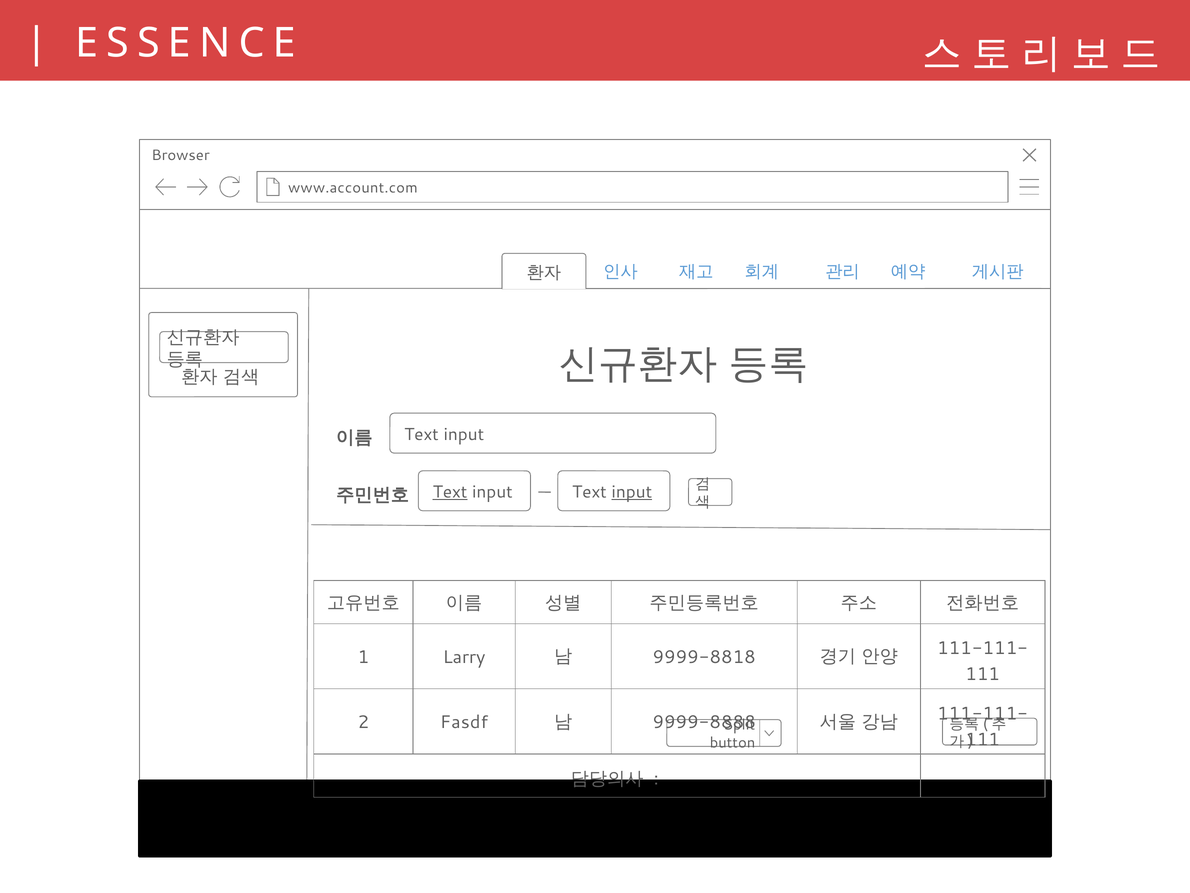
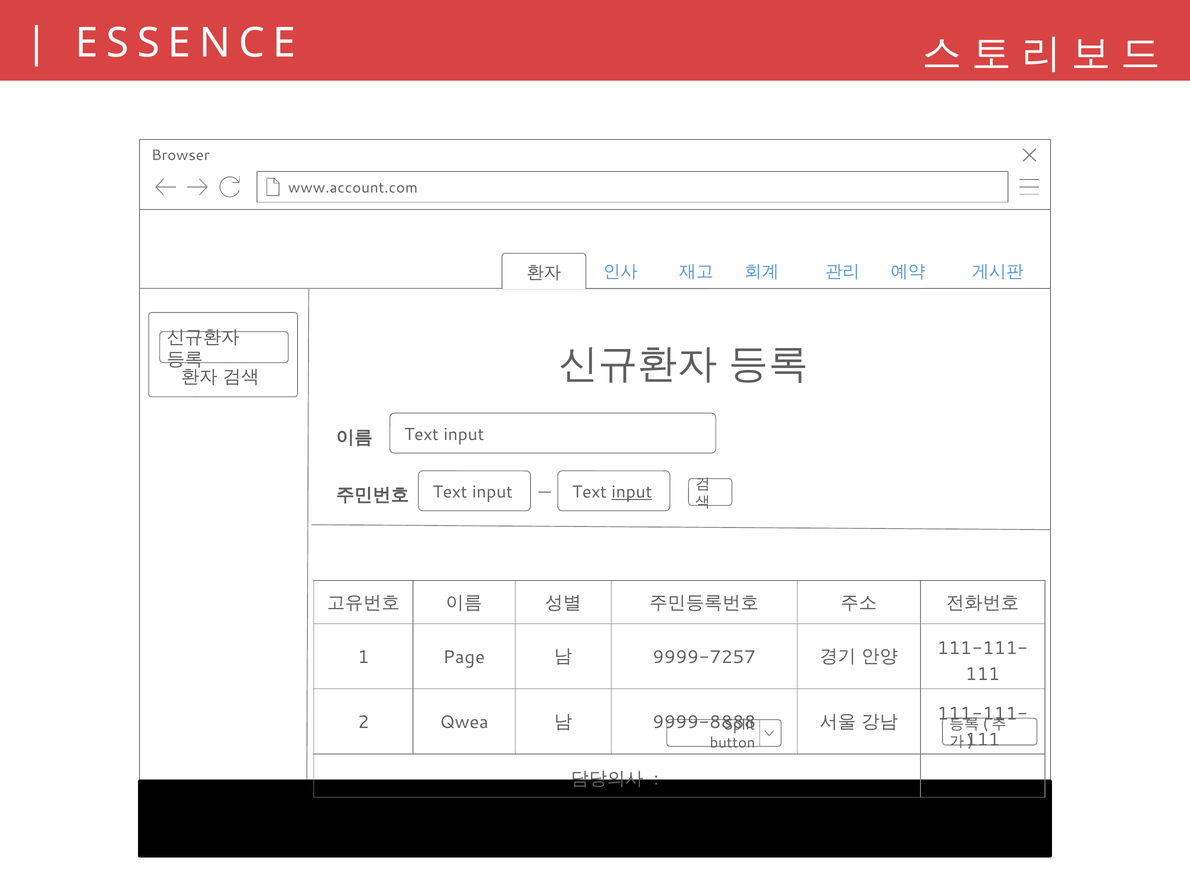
Text at (450, 492) underline: present -> none
Larry: Larry -> Page
9999-8818: 9999-8818 -> 9999-7257
Fasdf: Fasdf -> Qwea
